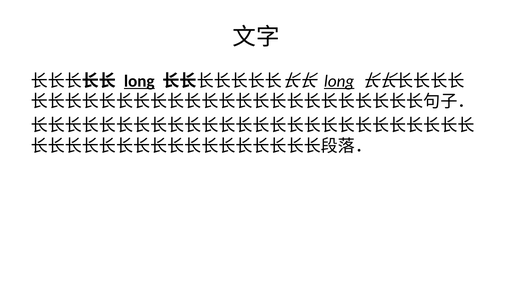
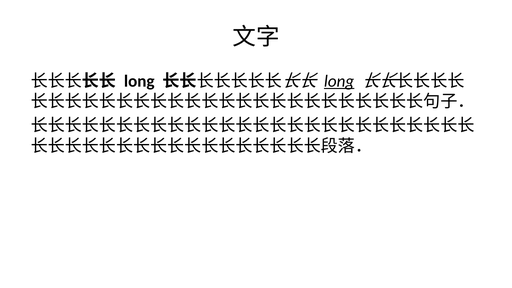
long at (139, 81) underline: present -> none
